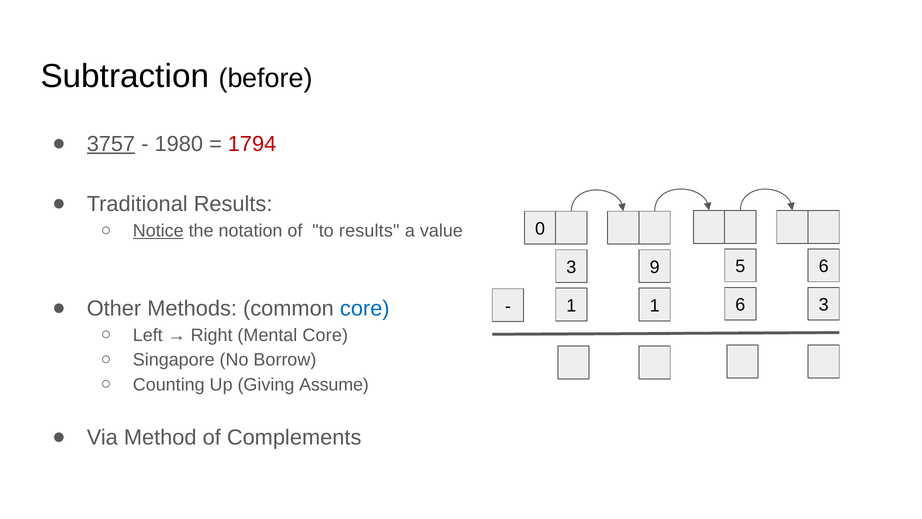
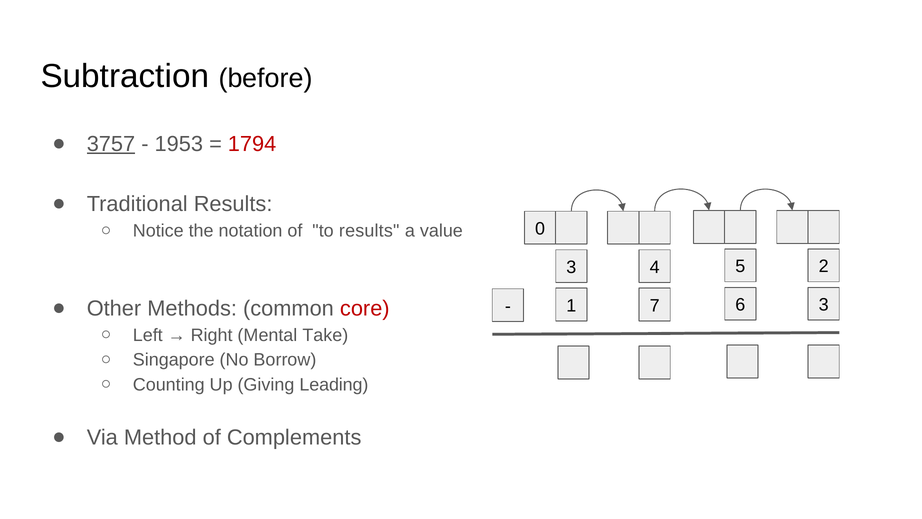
1980: 1980 -> 1953
Notice underline: present -> none
5 6: 6 -> 2
9: 9 -> 4
core at (365, 308) colour: blue -> red
1 1: 1 -> 7
Mental Core: Core -> Take
Assume: Assume -> Leading
